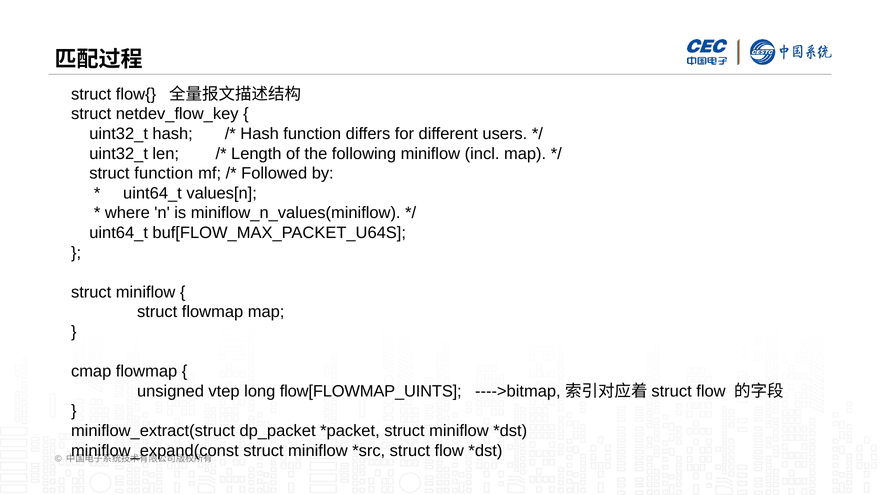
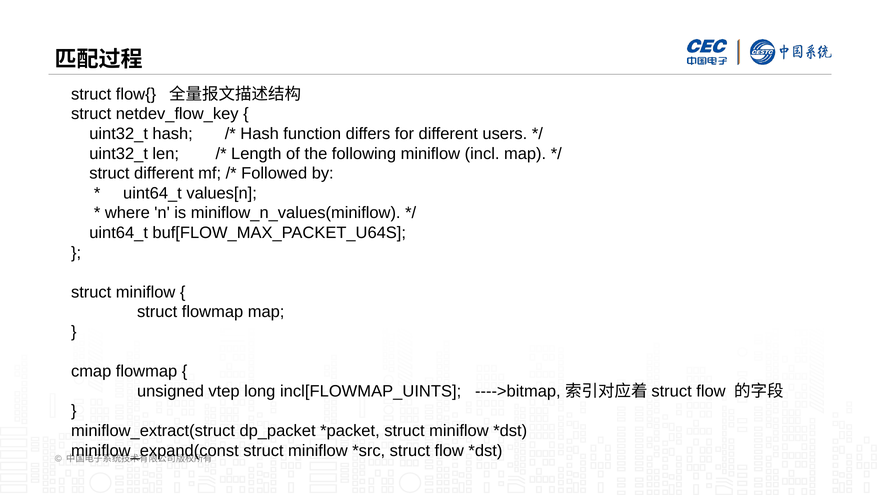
struct function: function -> different
flow[FLOWMAP_UINTS: flow[FLOWMAP_UINTS -> incl[FLOWMAP_UINTS
